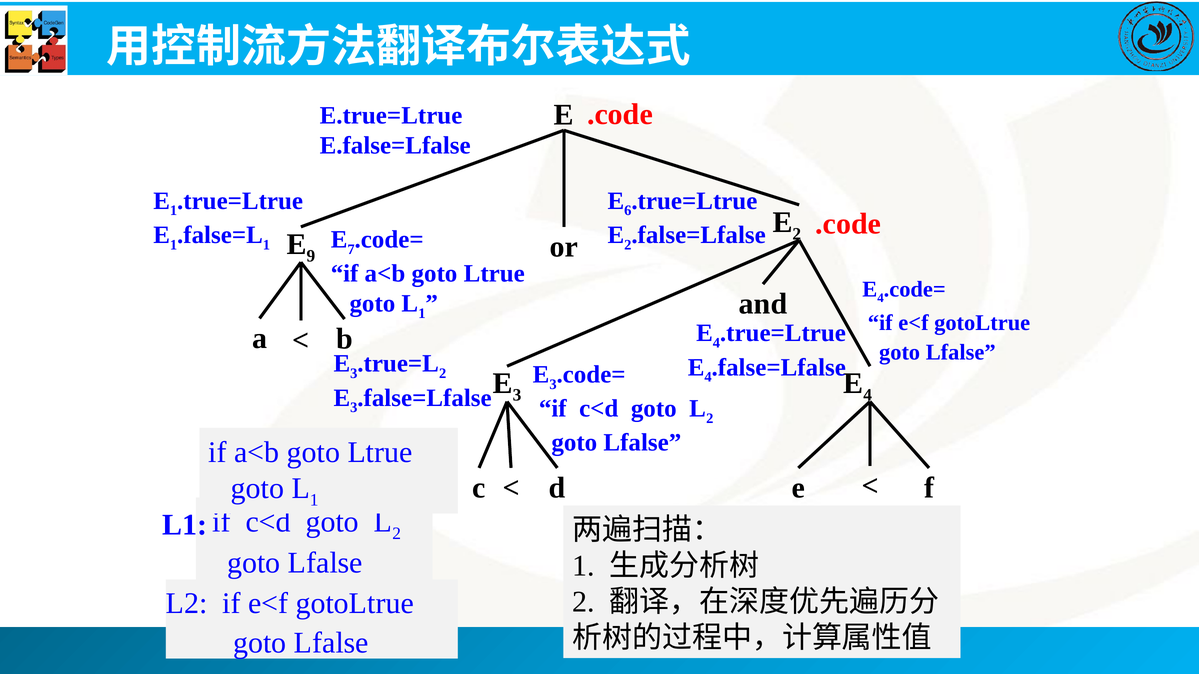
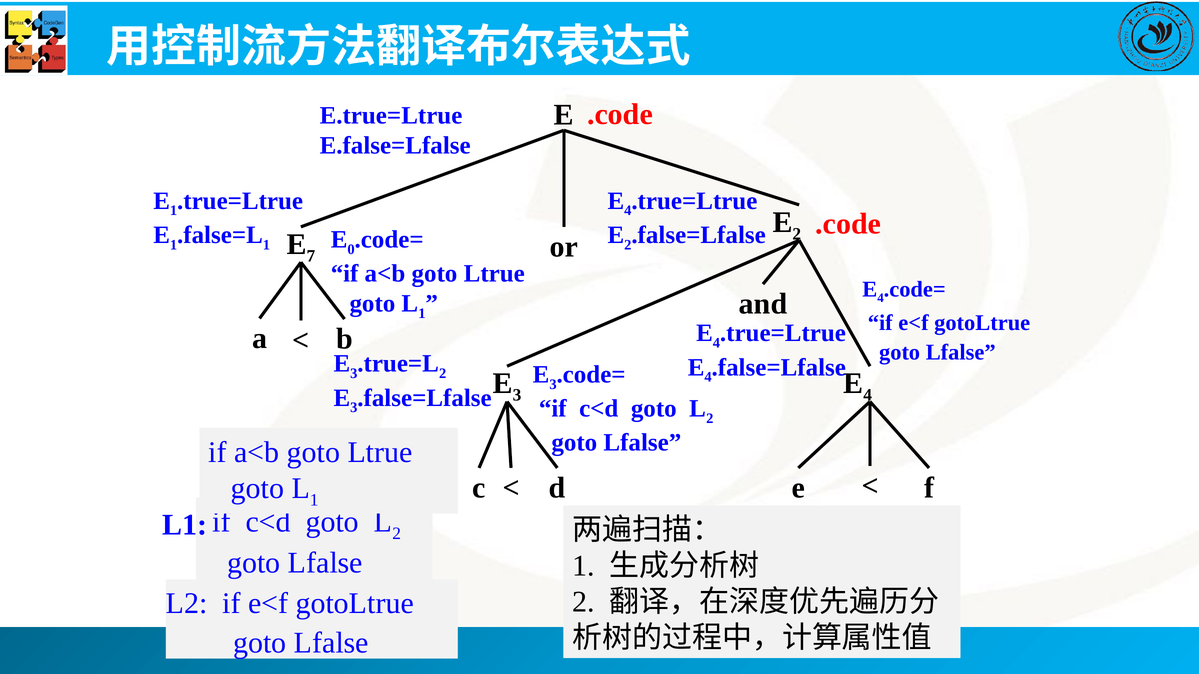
6 at (628, 211): 6 -> 4
7: 7 -> 0
9: 9 -> 7
